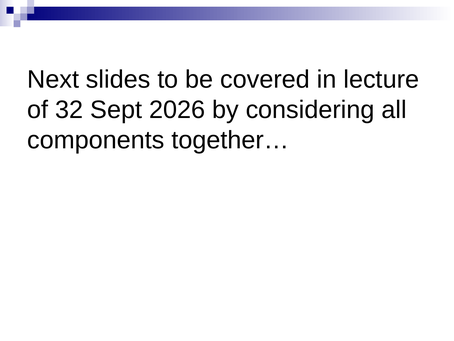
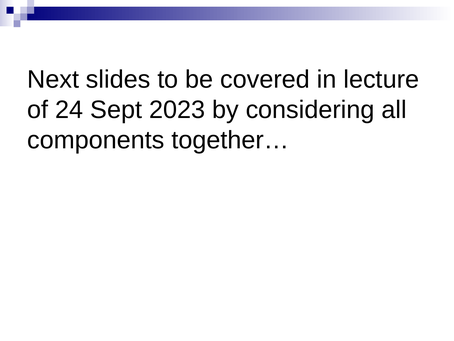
32: 32 -> 24
2026: 2026 -> 2023
